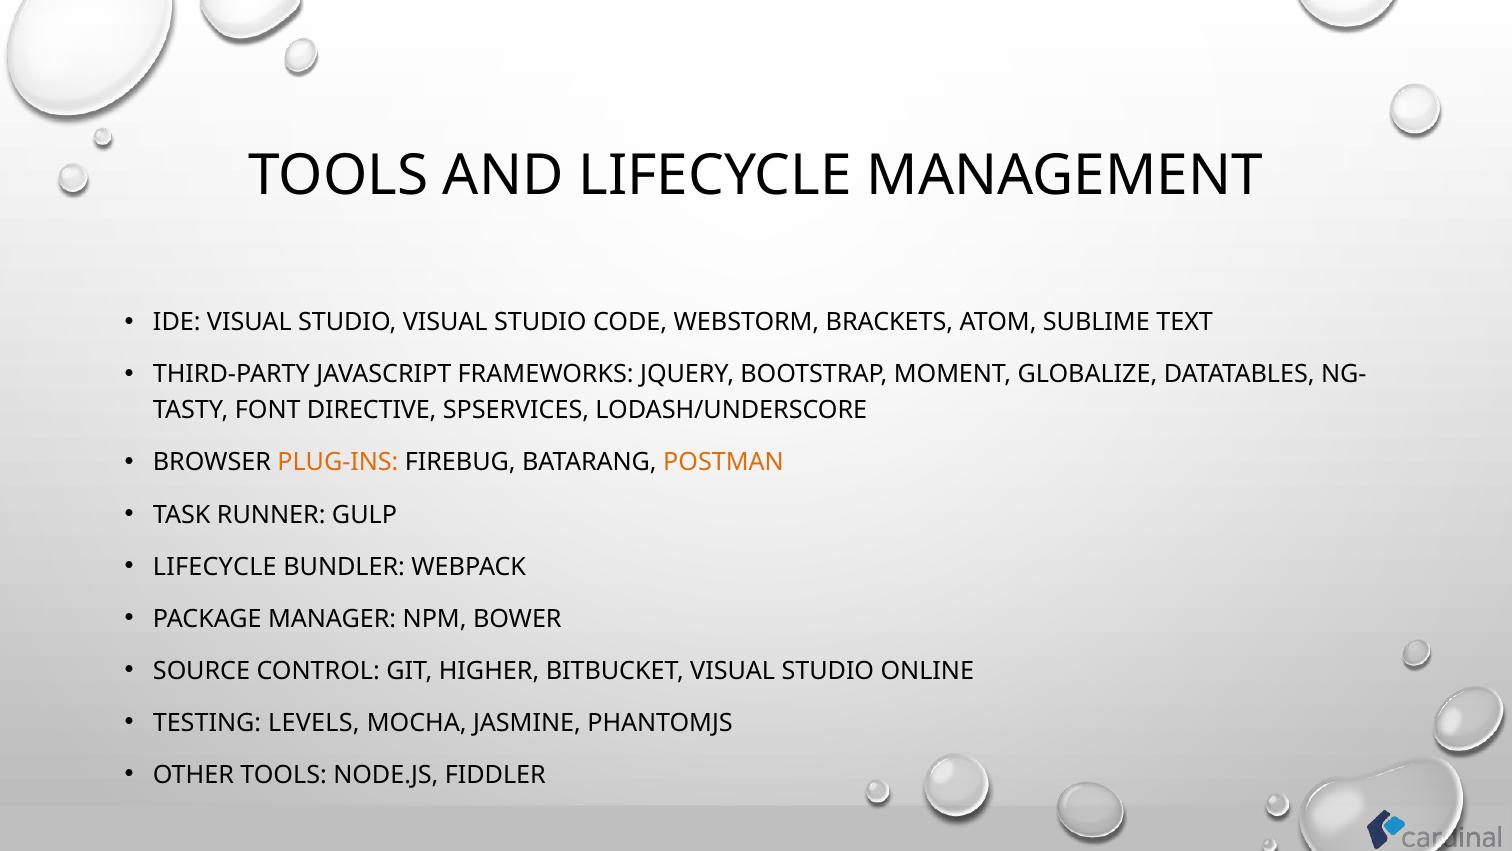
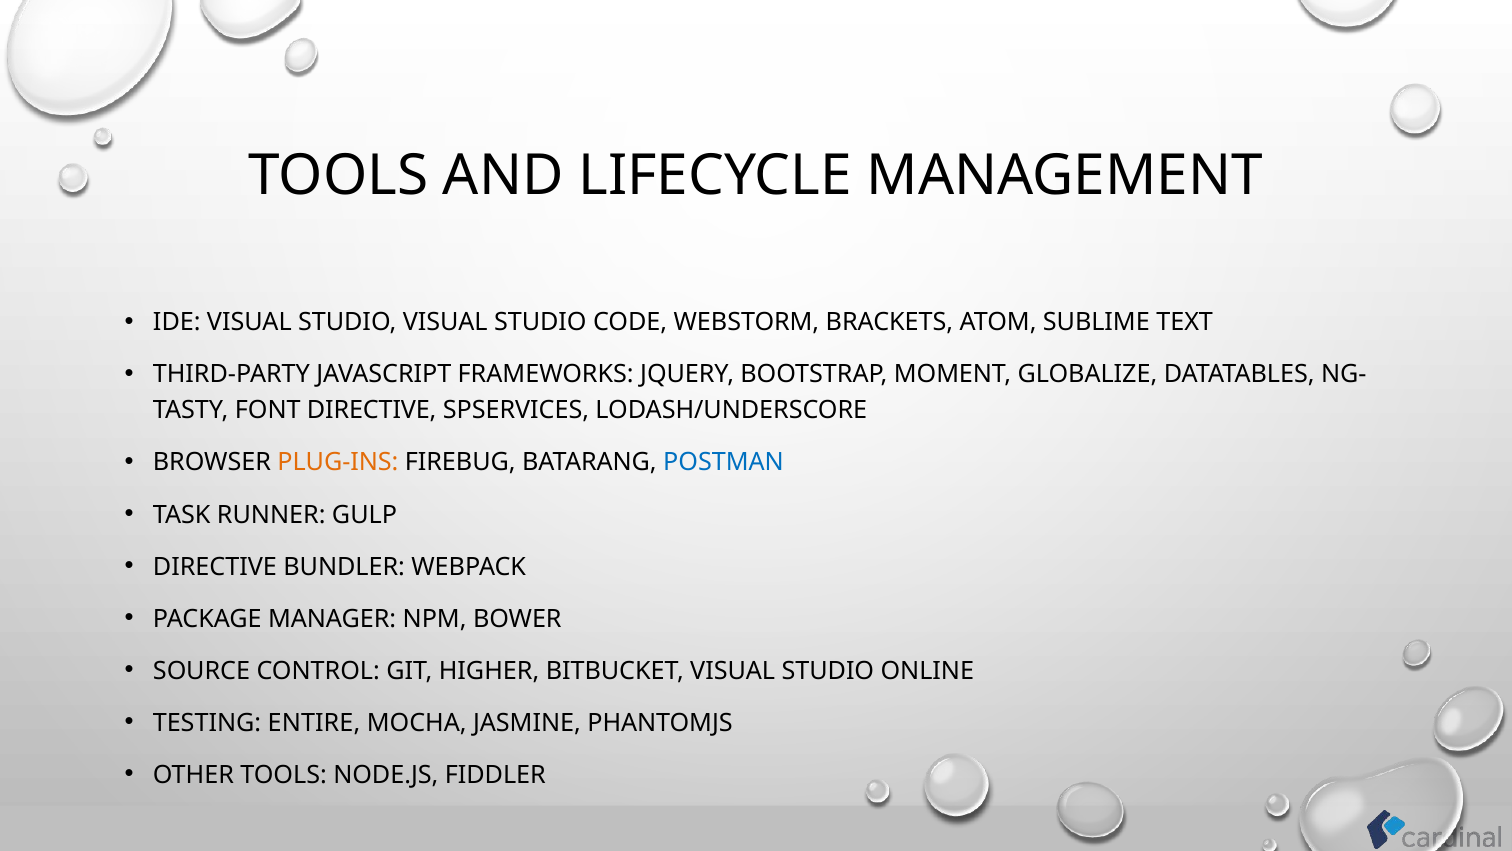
POSTMAN colour: orange -> blue
LIFECYCLE at (215, 566): LIFECYCLE -> DIRECTIVE
LEVELS: LEVELS -> ENTIRE
